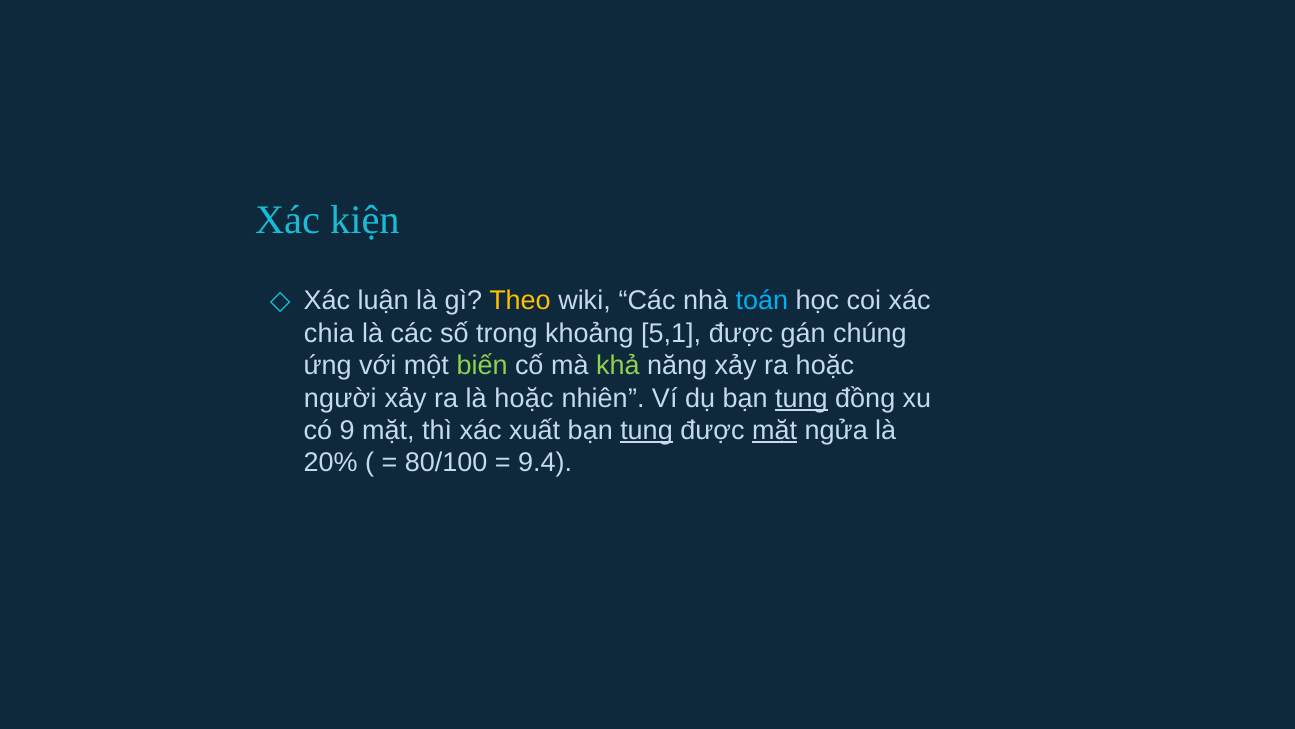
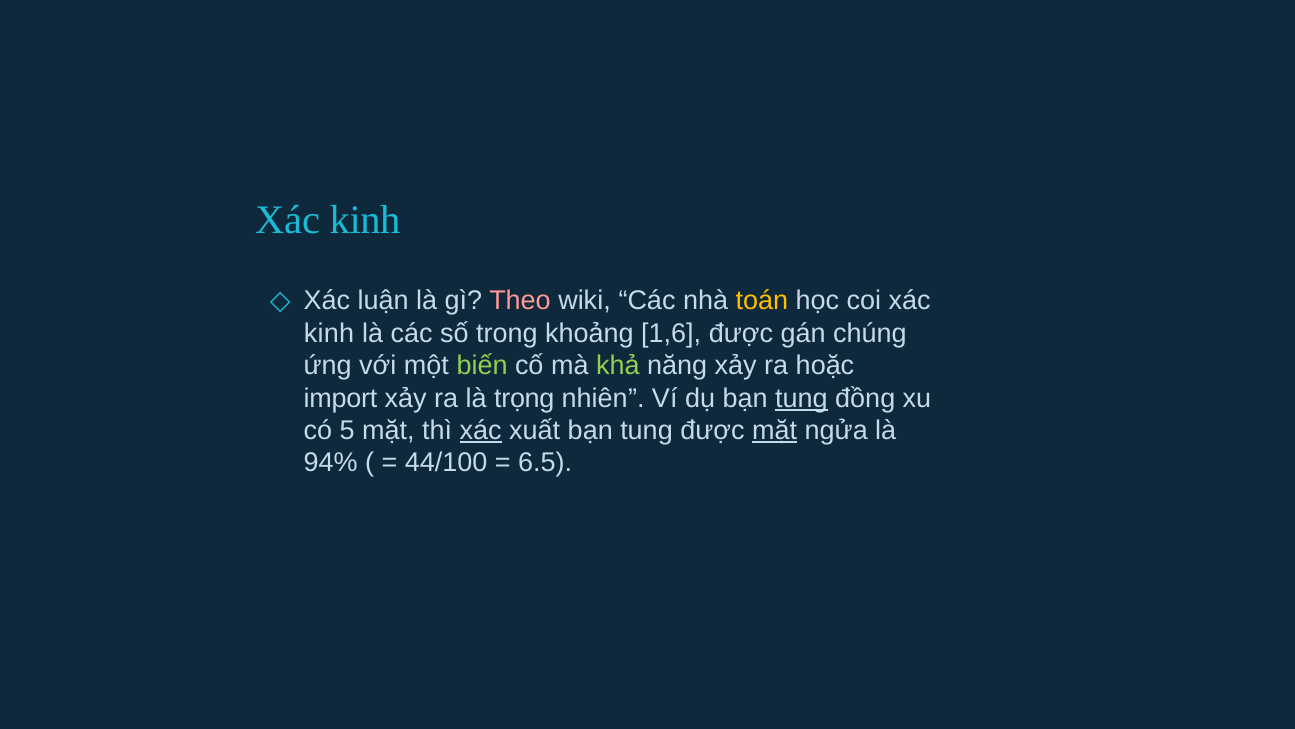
kiện at (365, 220): kiện -> kinh
Theo colour: yellow -> pink
toán colour: light blue -> yellow
chia at (329, 333): chia -> kinh
5,1: 5,1 -> 1,6
người: người -> import
là hoặc: hoặc -> trọng
9: 9 -> 5
xác at (481, 430) underline: none -> present
tung at (647, 430) underline: present -> none
20%: 20% -> 94%
80/100: 80/100 -> 44/100
9.4: 9.4 -> 6.5
